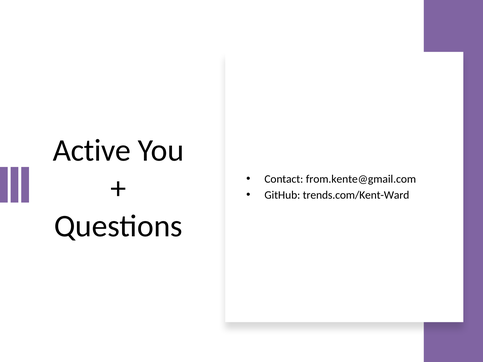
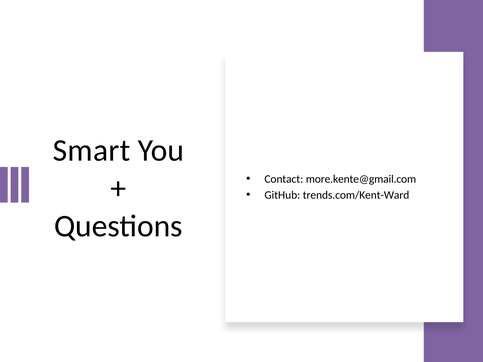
Active: Active -> Smart
from.kente@gmail.com: from.kente@gmail.com -> more.kente@gmail.com
